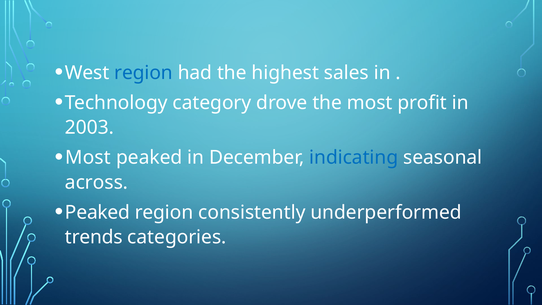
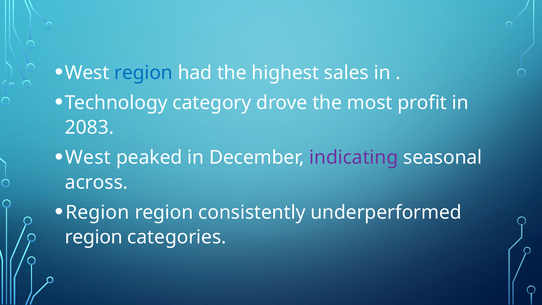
2003: 2003 -> 2083
Most at (88, 157): Most -> West
indicating colour: blue -> purple
Peaked at (98, 212): Peaked -> Region
trends at (94, 237): trends -> region
